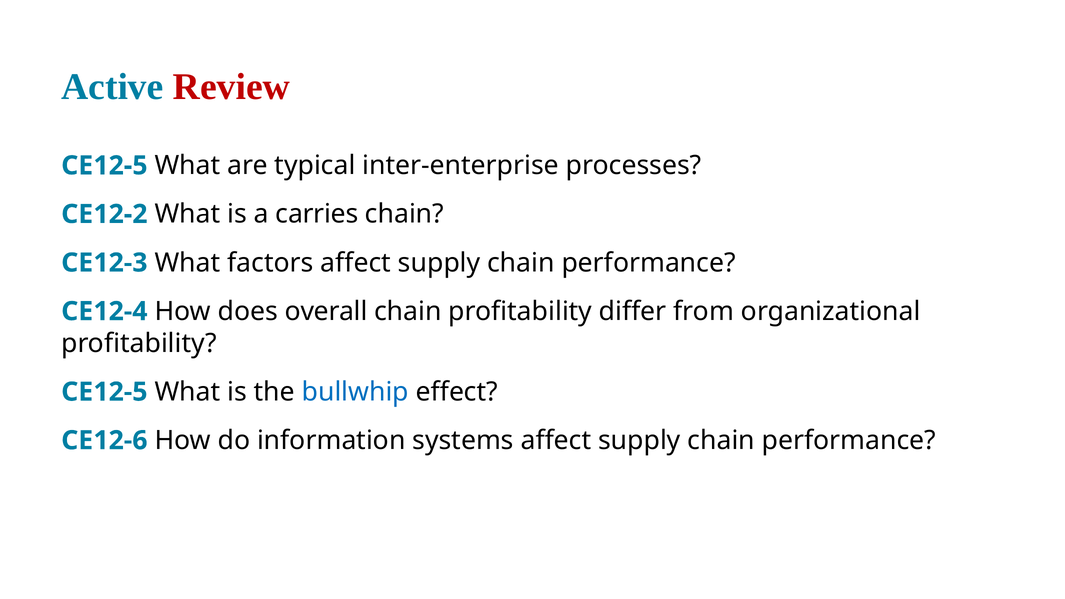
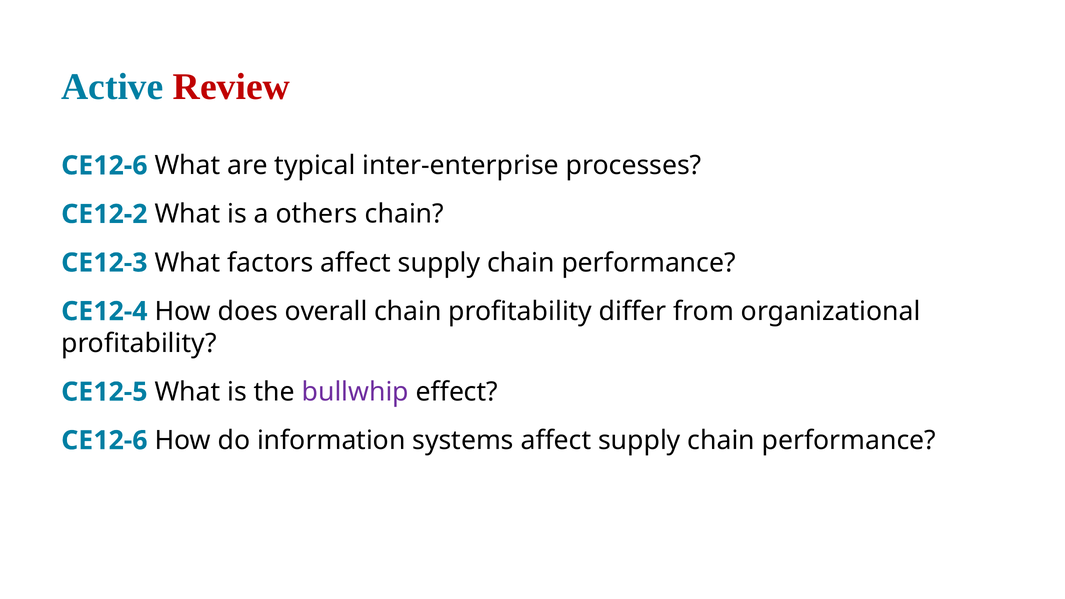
12-5 at (120, 166): 12-5 -> 12-6
carries: carries -> others
bullwhip colour: blue -> purple
